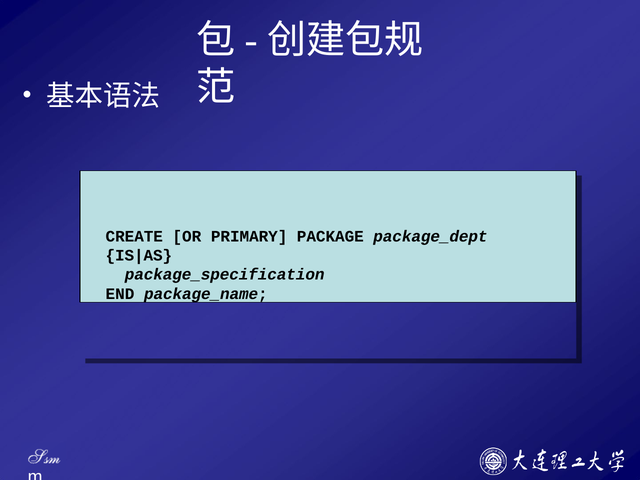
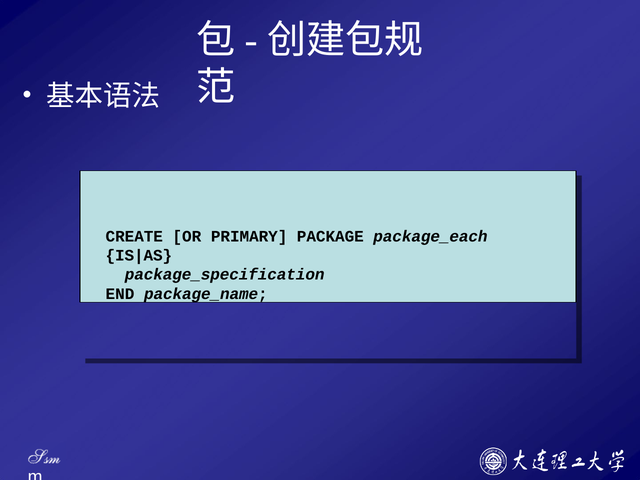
package_dept: package_dept -> package_each
